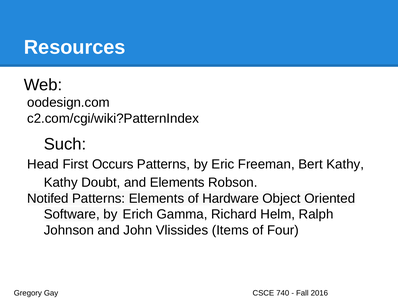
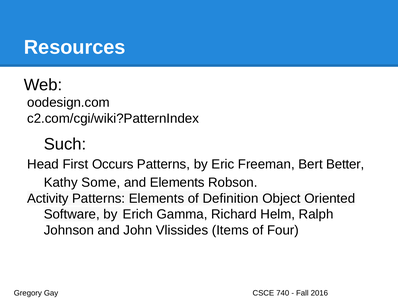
Bert Kathy: Kathy -> Better
Doubt: Doubt -> Some
Notifed: Notifed -> Activity
Hardware: Hardware -> Definition
